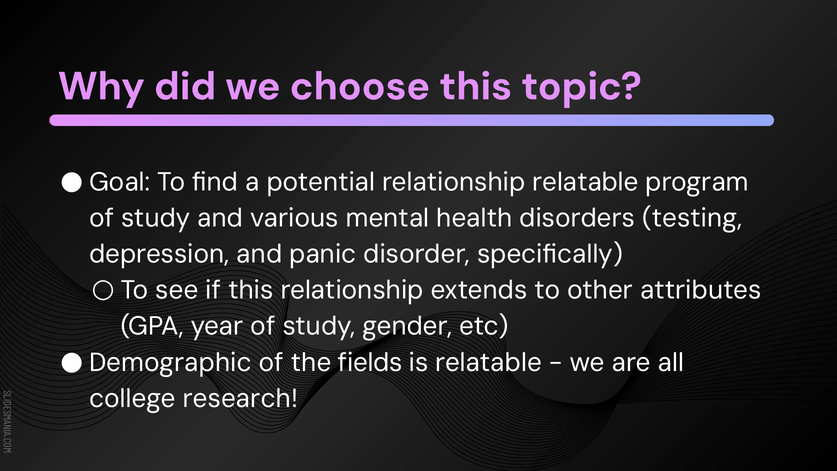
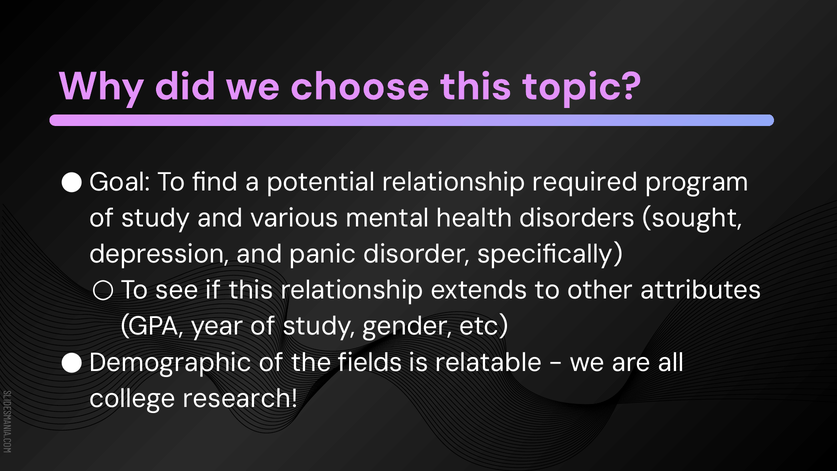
relationship relatable: relatable -> required
testing: testing -> sought
